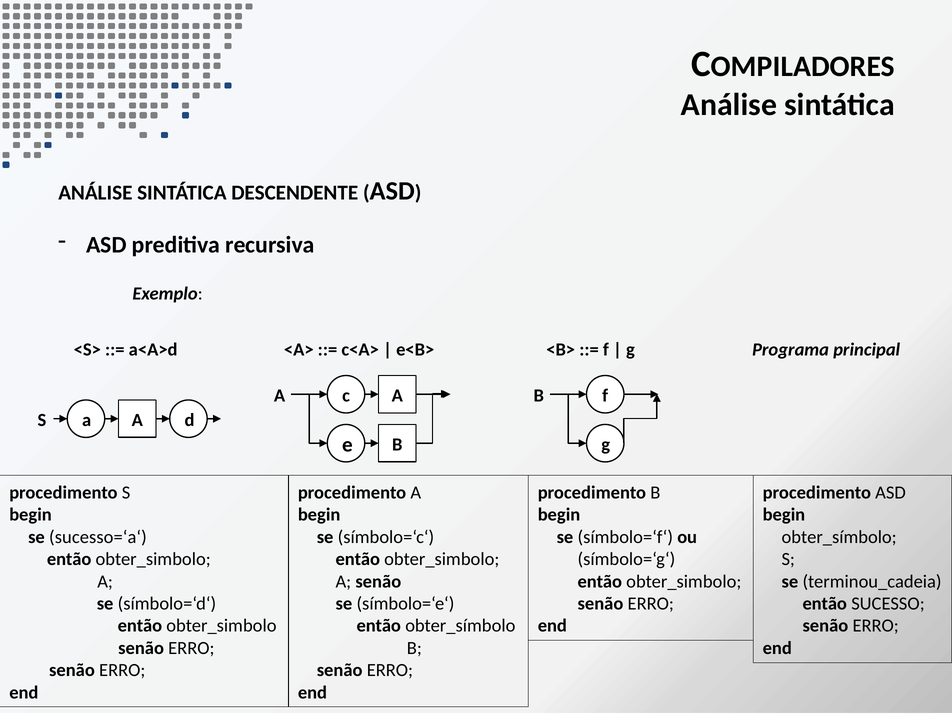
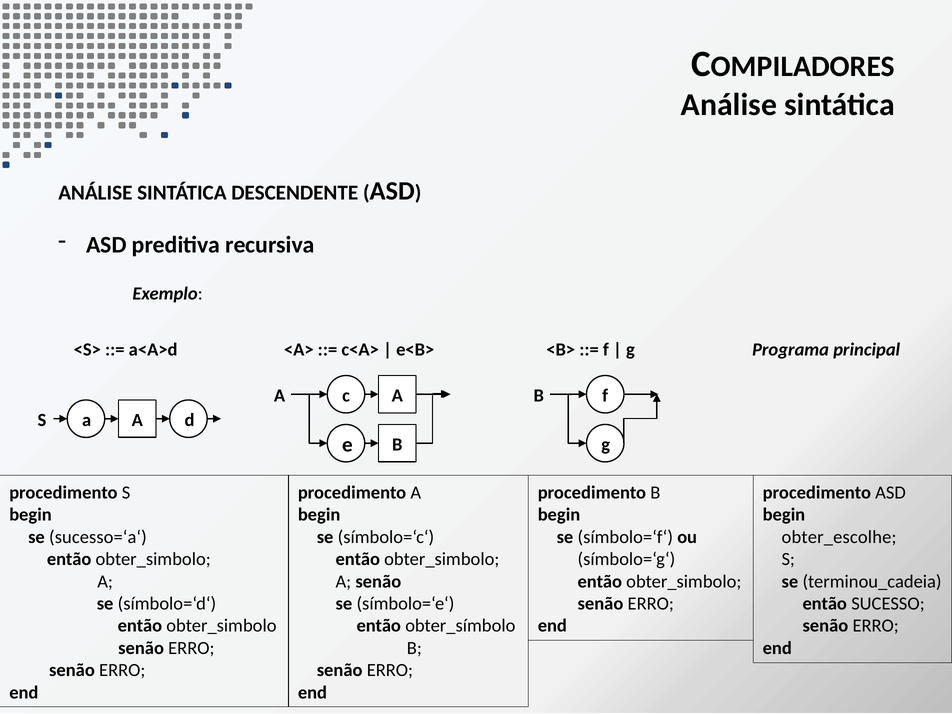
obter_símbolo at (839, 537): obter_símbolo -> obter_escolhe
